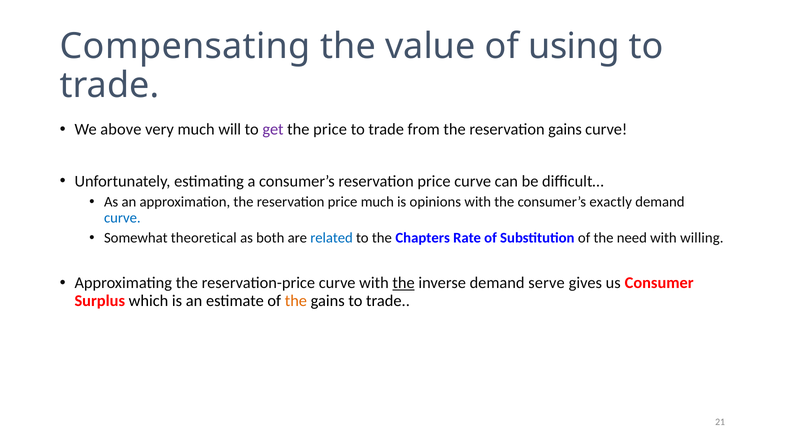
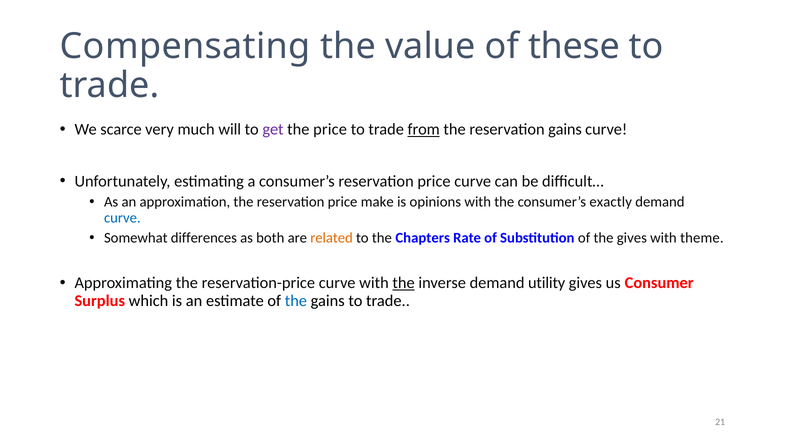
using: using -> these
above: above -> scarce
from underline: none -> present
price much: much -> make
theoretical: theoretical -> differences
related colour: blue -> orange
the need: need -> gives
willing: willing -> theme
serve: serve -> utility
the at (296, 300) colour: orange -> blue
